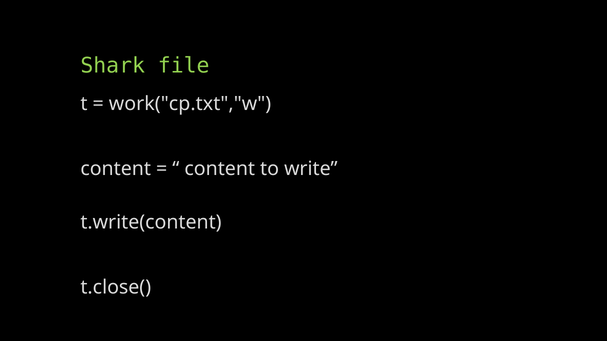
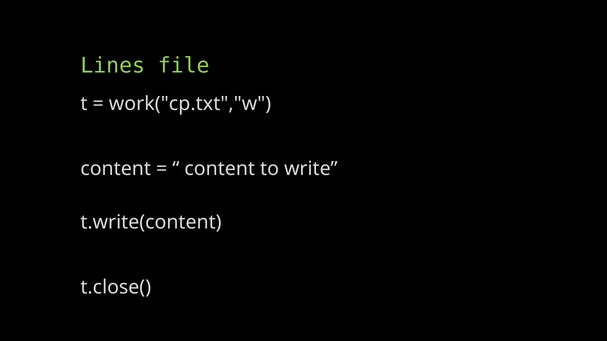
Shark: Shark -> Lines
